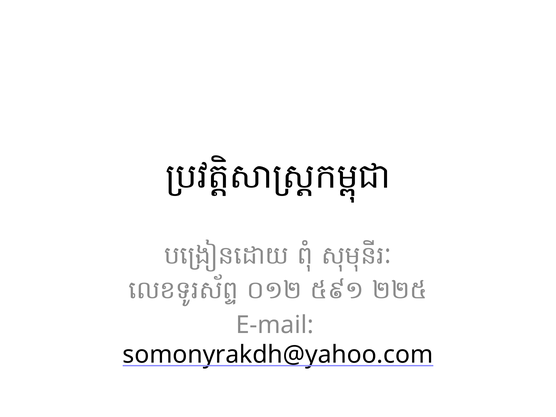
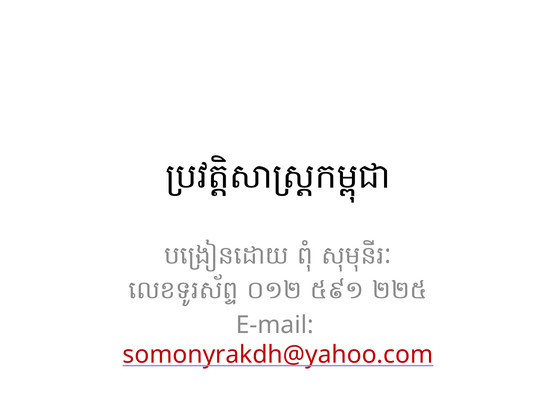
somonyrakdh@yahoo.com colour: black -> red
